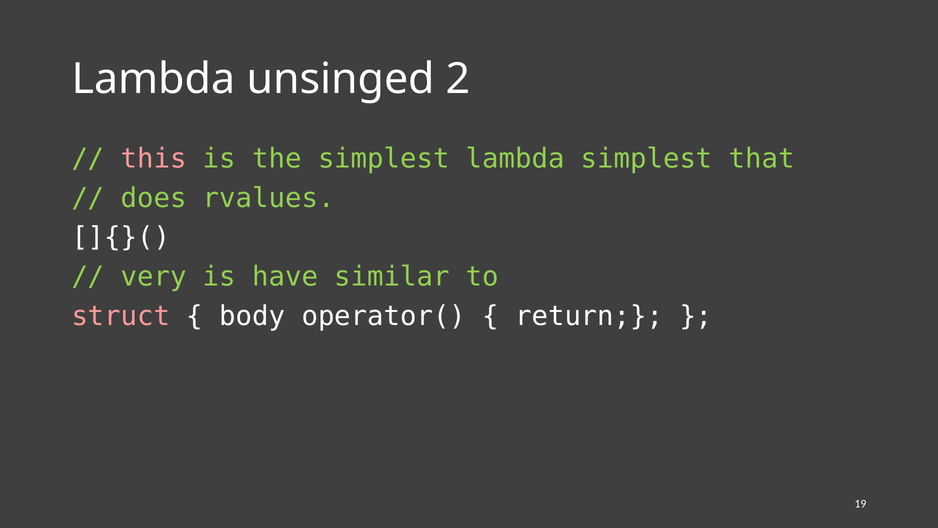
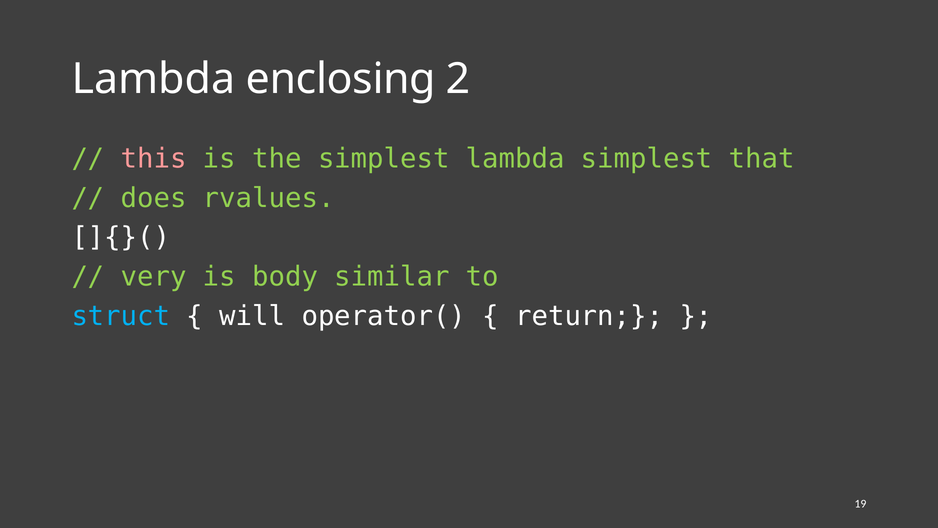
unsinged: unsinged -> enclosing
have: have -> body
struct colour: pink -> light blue
body: body -> will
